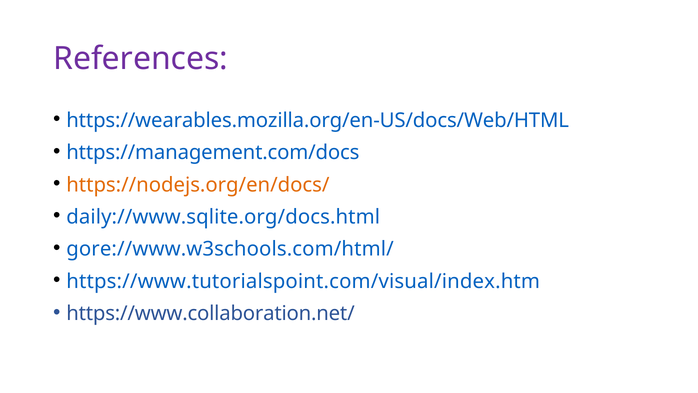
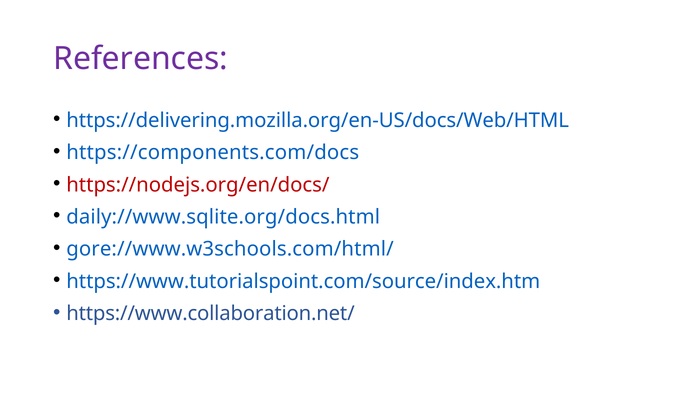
https://wearables.mozilla.org/en-US/docs/Web/HTML: https://wearables.mozilla.org/en-US/docs/Web/HTML -> https://delivering.mozilla.org/en-US/docs/Web/HTML
https://management.com/docs: https://management.com/docs -> https://components.com/docs
https://nodejs.org/en/docs/ colour: orange -> red
https://www.tutorialspoint.com/visual/index.htm: https://www.tutorialspoint.com/visual/index.htm -> https://www.tutorialspoint.com/source/index.htm
